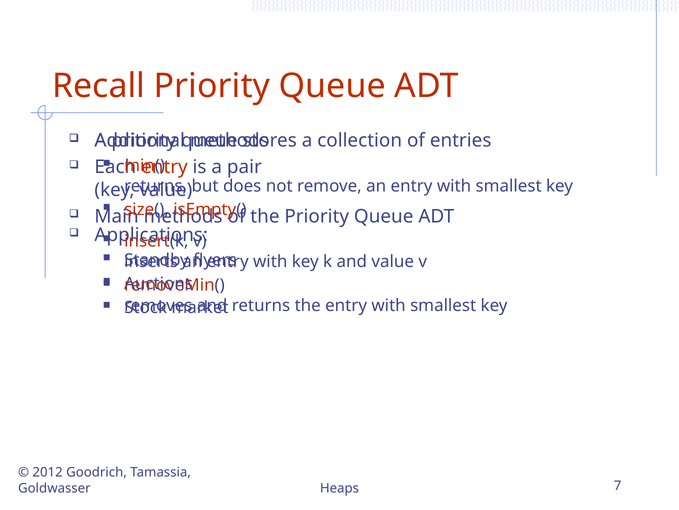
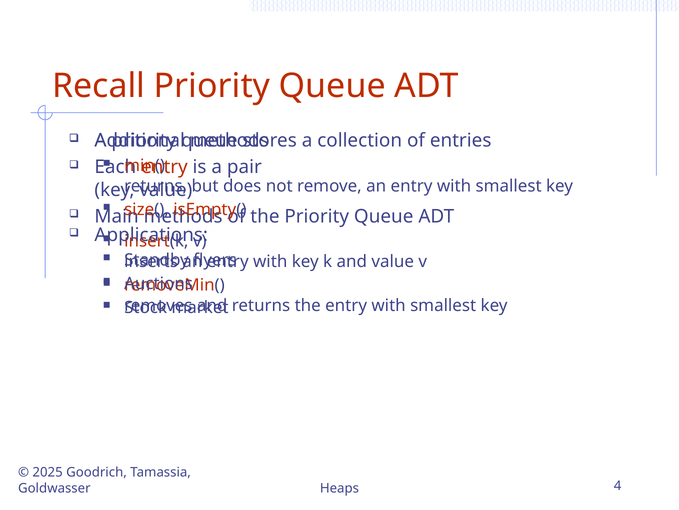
2012: 2012 -> 2025
7: 7 -> 4
